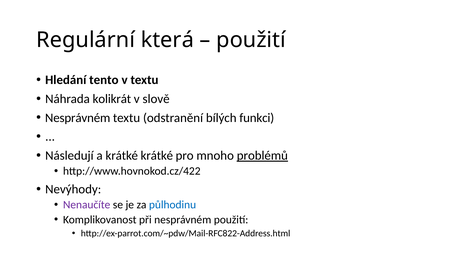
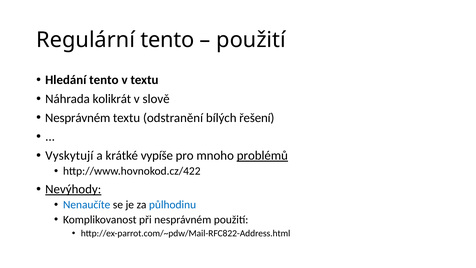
Regulární která: která -> tento
funkci: funkci -> řešení
Následují: Následují -> Vyskytují
krátké krátké: krátké -> vypíše
Nevýhody underline: none -> present
Nenaučíte colour: purple -> blue
